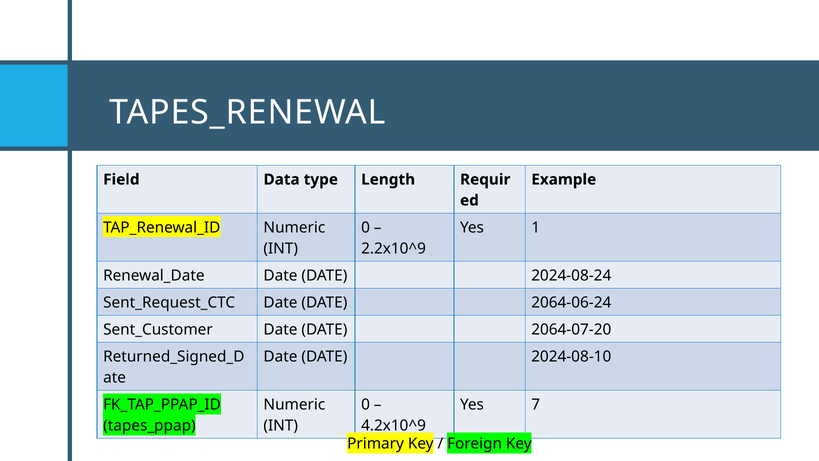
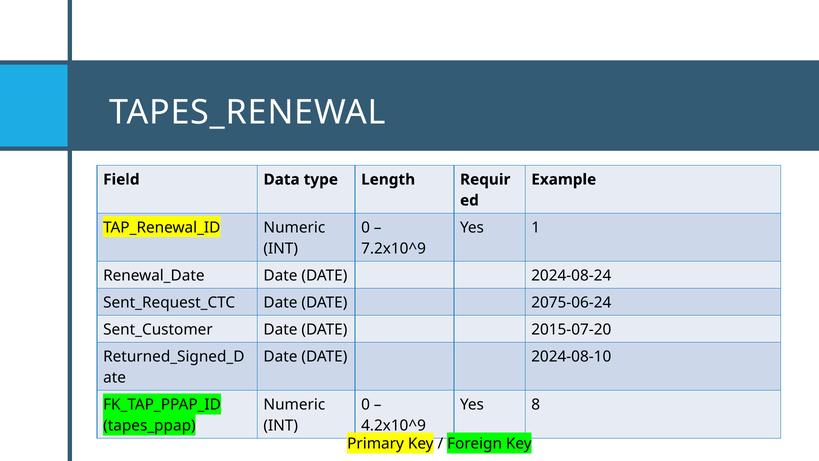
2.2x10^9: 2.2x10^9 -> 7.2x10^9
2064-06-24: 2064-06-24 -> 2075-06-24
2064-07-20: 2064-07-20 -> 2015-07-20
7: 7 -> 8
